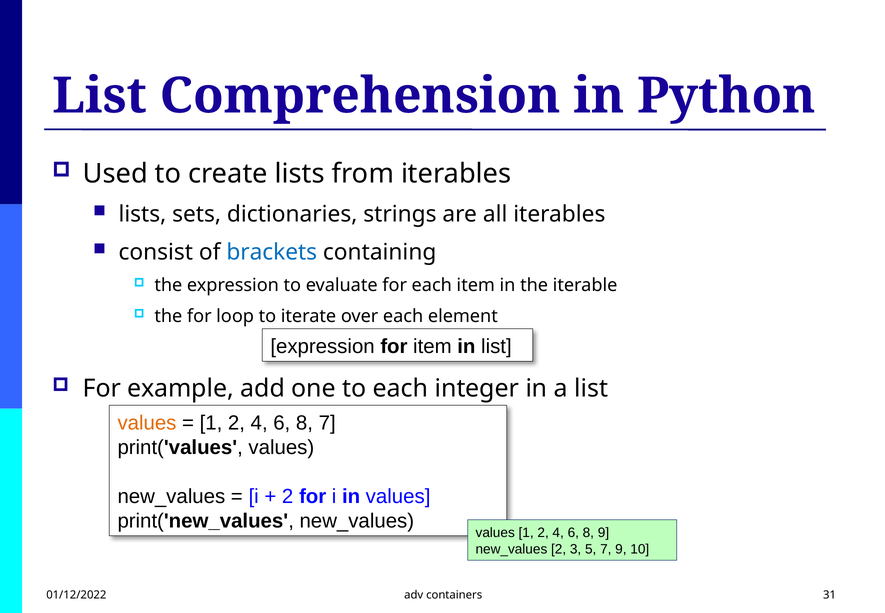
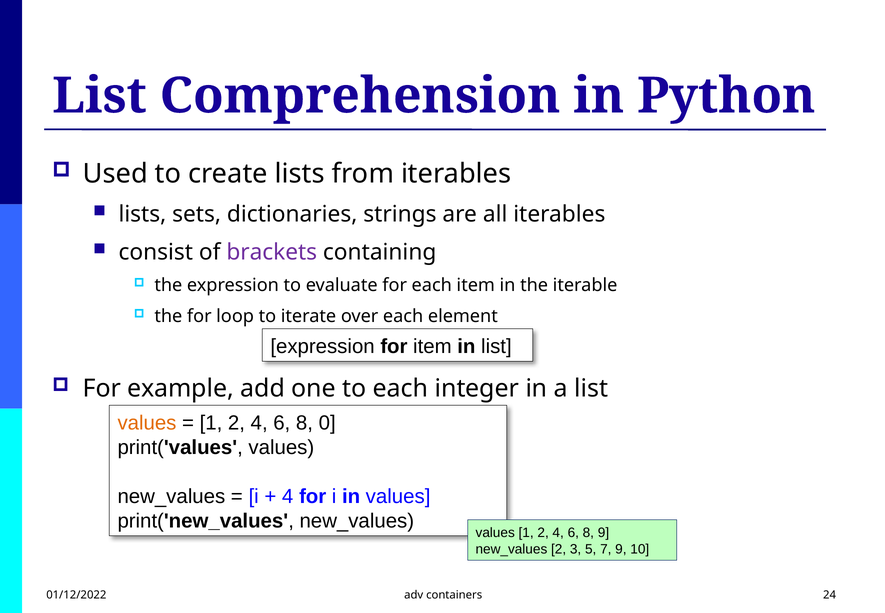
brackets colour: blue -> purple
8 7: 7 -> 0
2 at (288, 496): 2 -> 4
31: 31 -> 24
